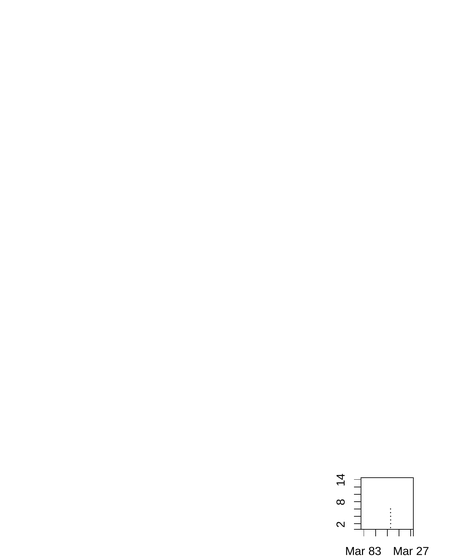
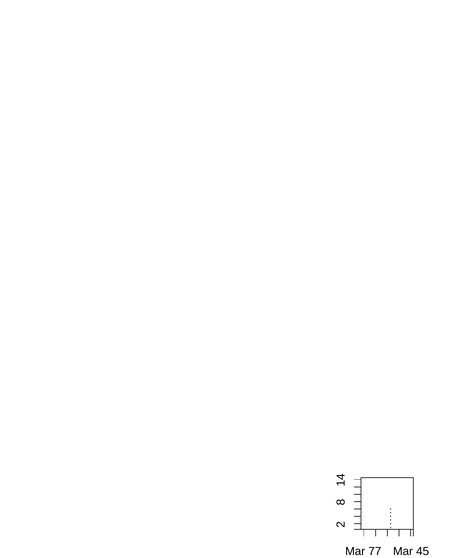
83: 83 -> 77
27: 27 -> 45
